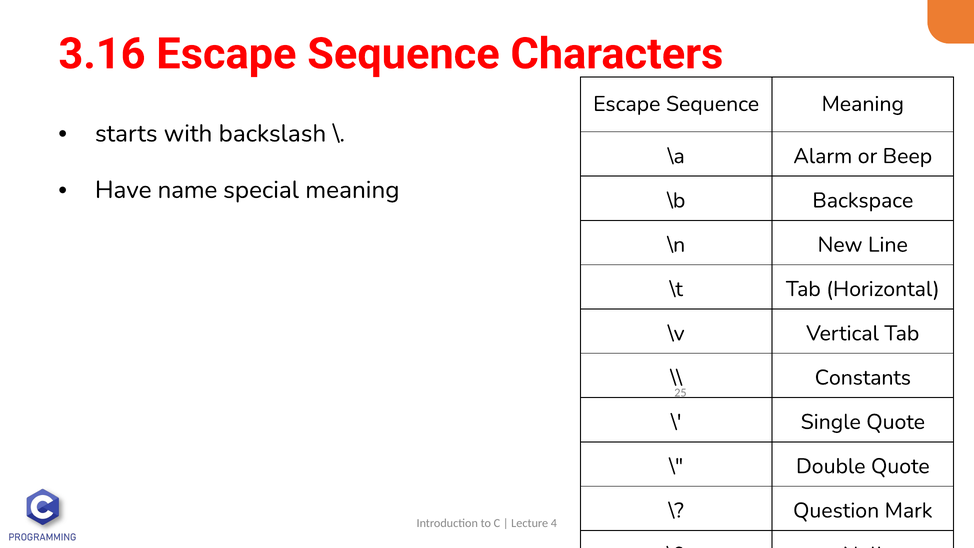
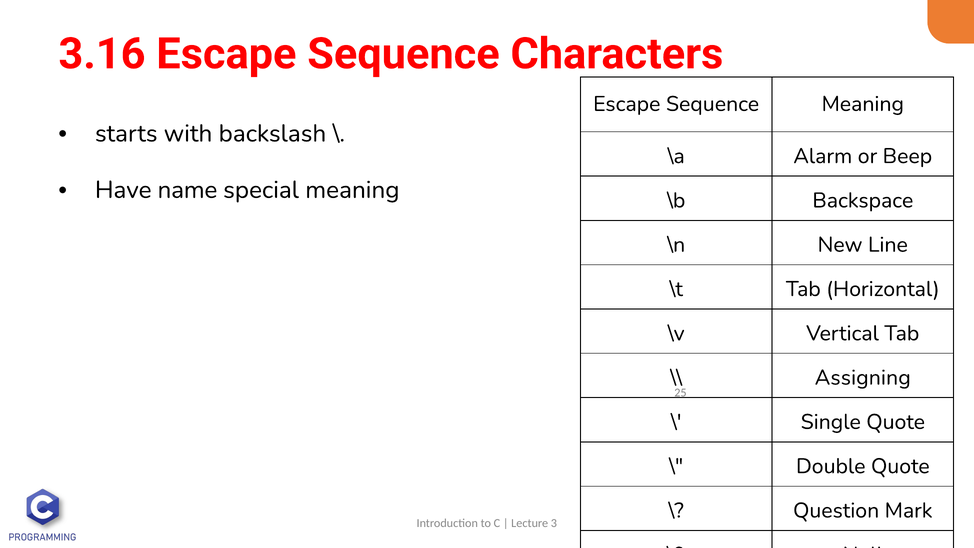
Constants: Constants -> Assigning
4: 4 -> 3
